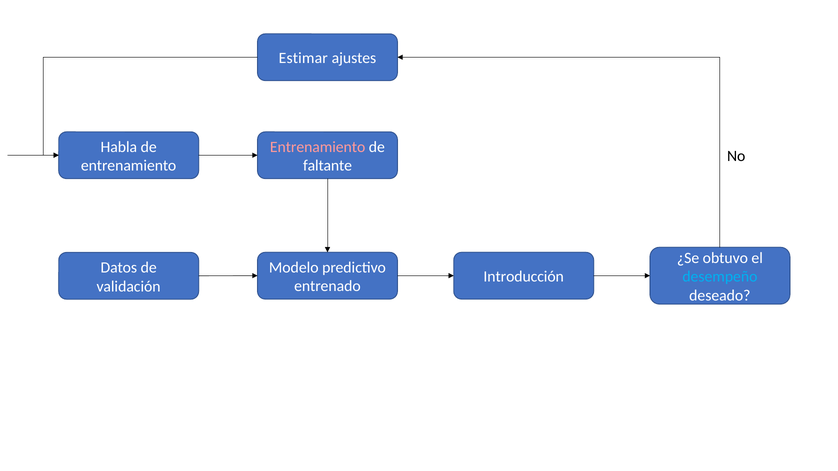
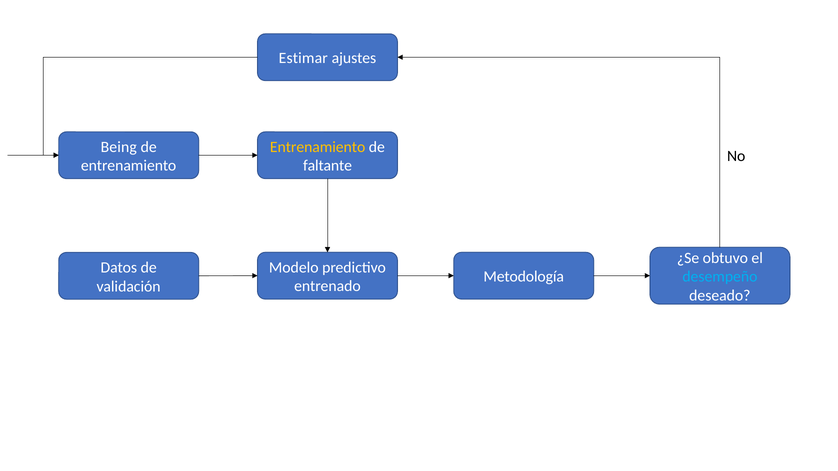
Habla: Habla -> Being
Entrenamiento at (318, 147) colour: pink -> yellow
Introducción: Introducción -> Metodología
